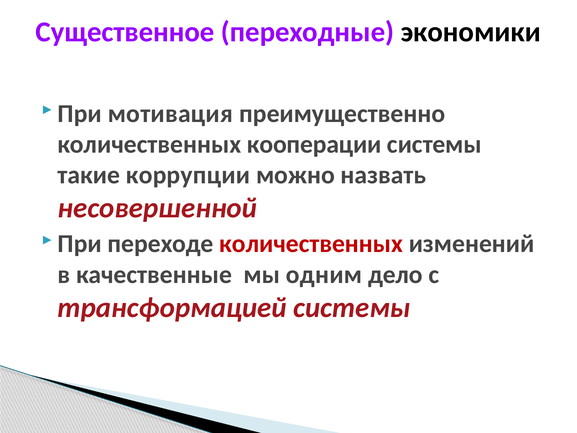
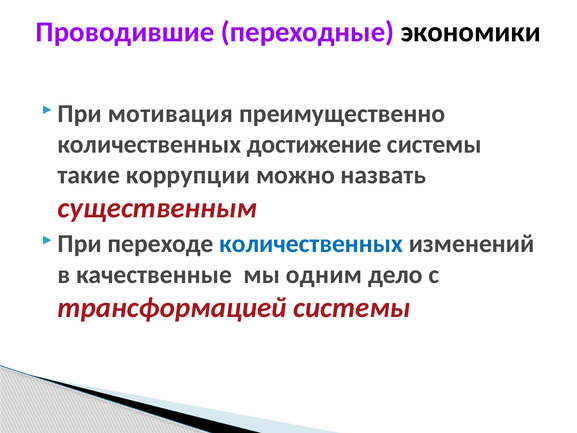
Существенное: Существенное -> Проводившие
кооперации: кооперации -> достижение
несовершенной: несовершенной -> существенным
количественных at (311, 244) colour: red -> blue
